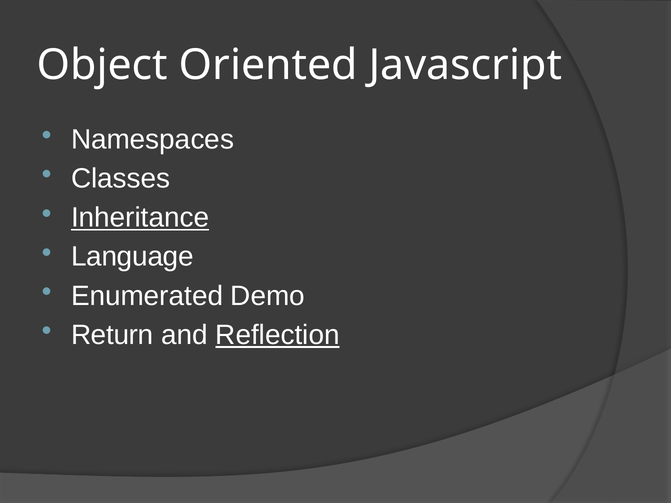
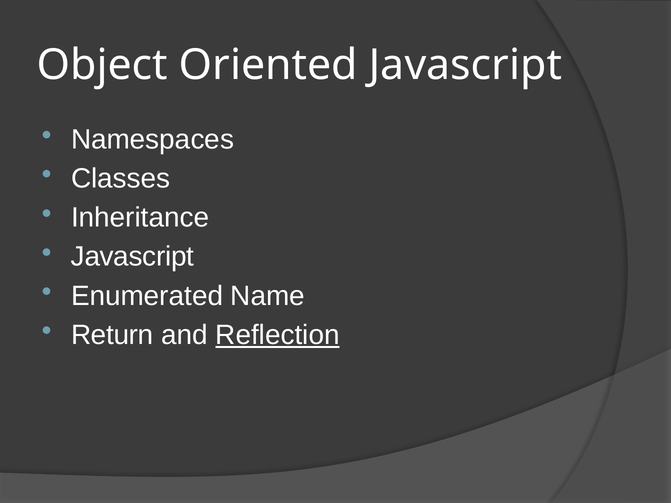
Inheritance underline: present -> none
Language at (132, 257): Language -> Javascript
Demo: Demo -> Name
